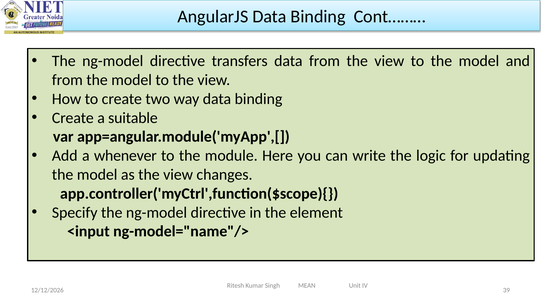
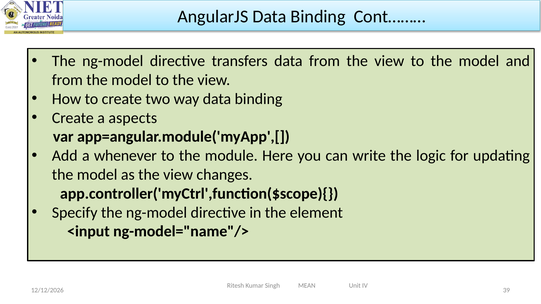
suitable: suitable -> aspects
